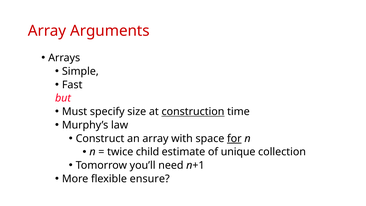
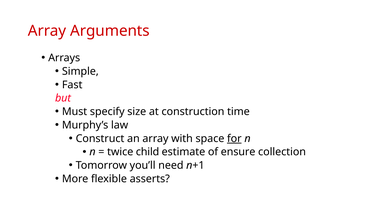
construction underline: present -> none
unique: unique -> ensure
ensure: ensure -> asserts
